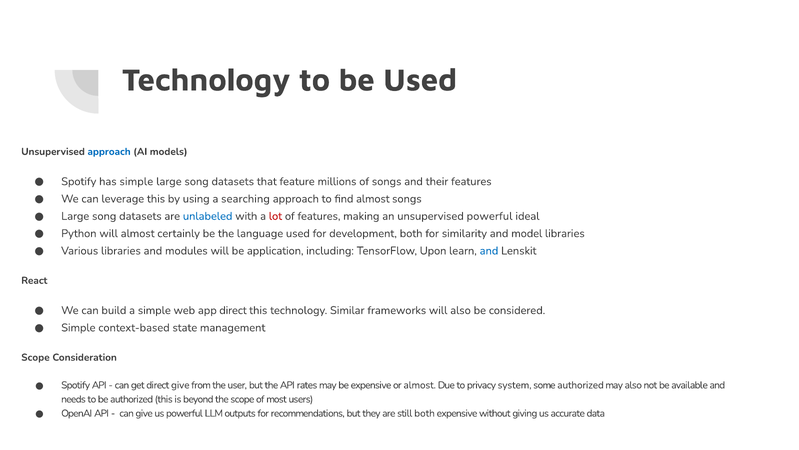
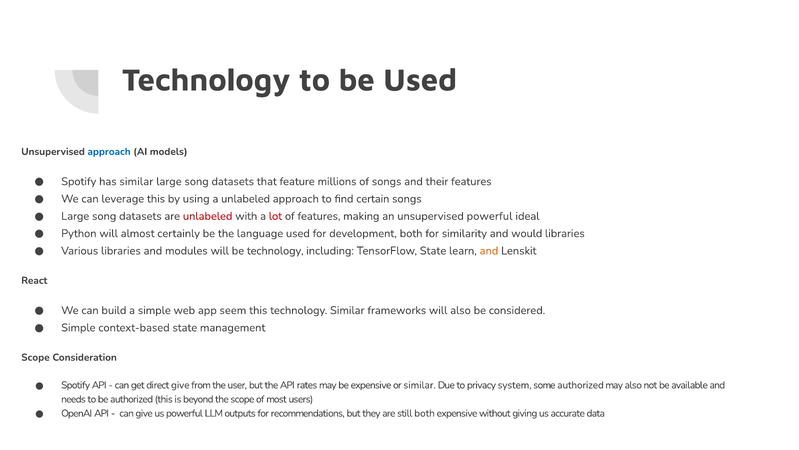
has simple: simple -> similar
a searching: searching -> unlabeled
find almost: almost -> certain
unlabeled at (208, 216) colour: blue -> red
model: model -> would
be application: application -> technology
TensorFlow Upon: Upon -> State
and at (489, 250) colour: blue -> orange
app direct: direct -> seem
or almost: almost -> similar
